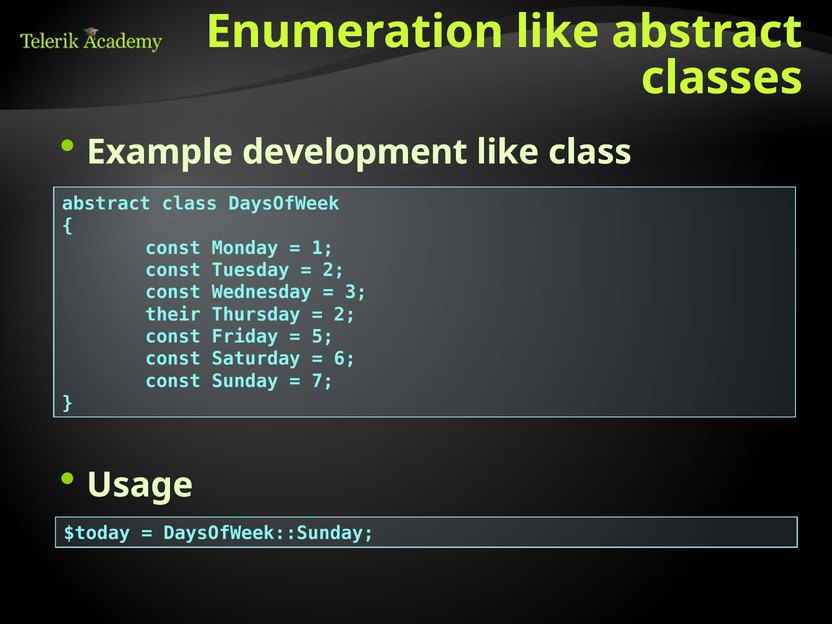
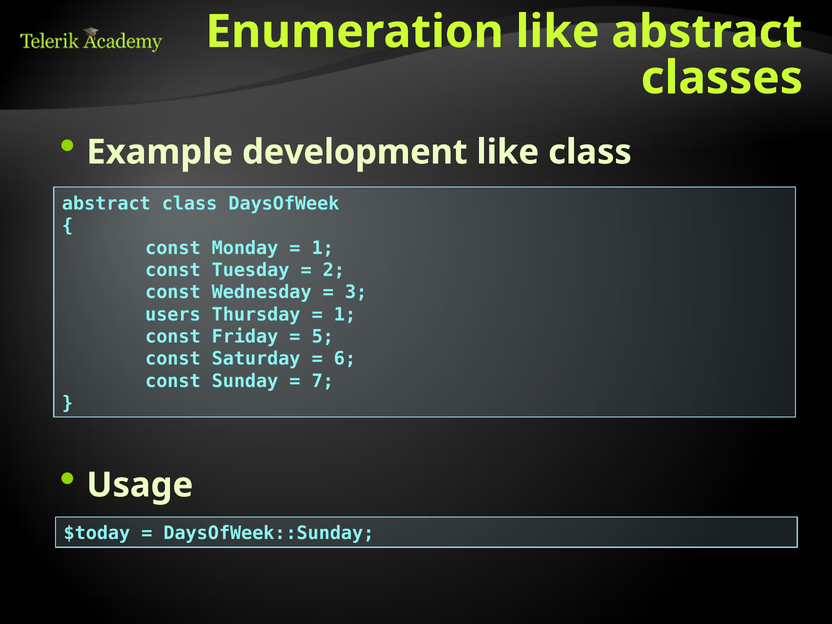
their: their -> users
2 at (345, 315): 2 -> 1
